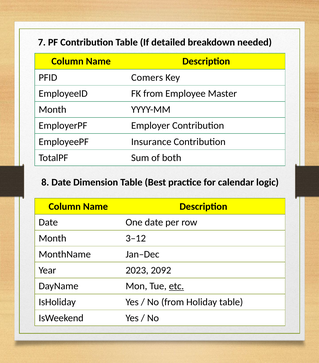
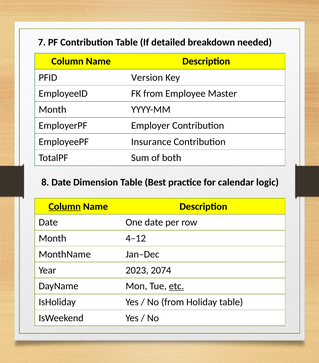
Comers: Comers -> Version
Column at (65, 207) underline: none -> present
3–12: 3–12 -> 4–12
2092: 2092 -> 2074
